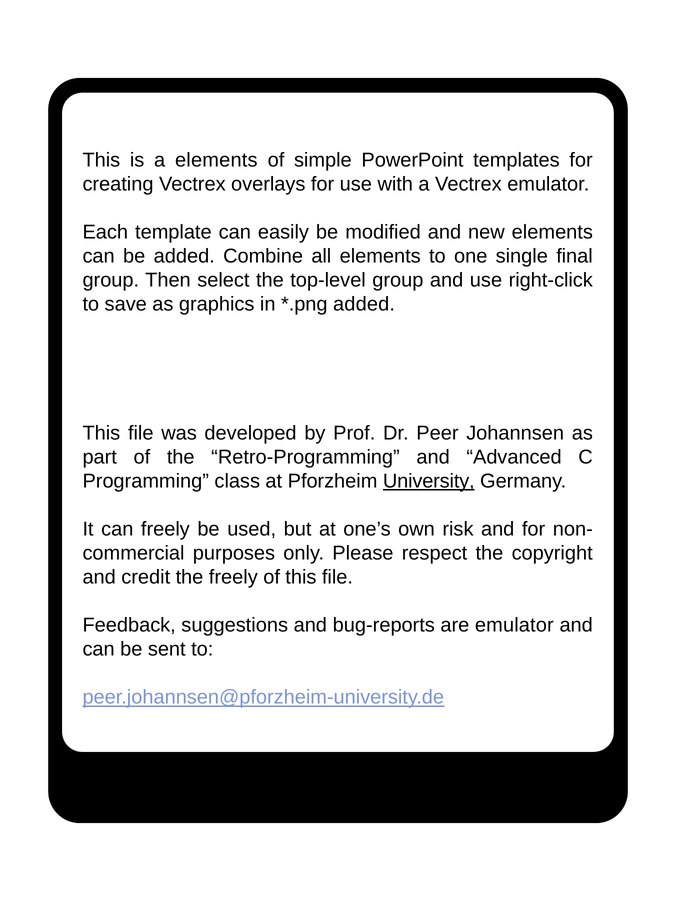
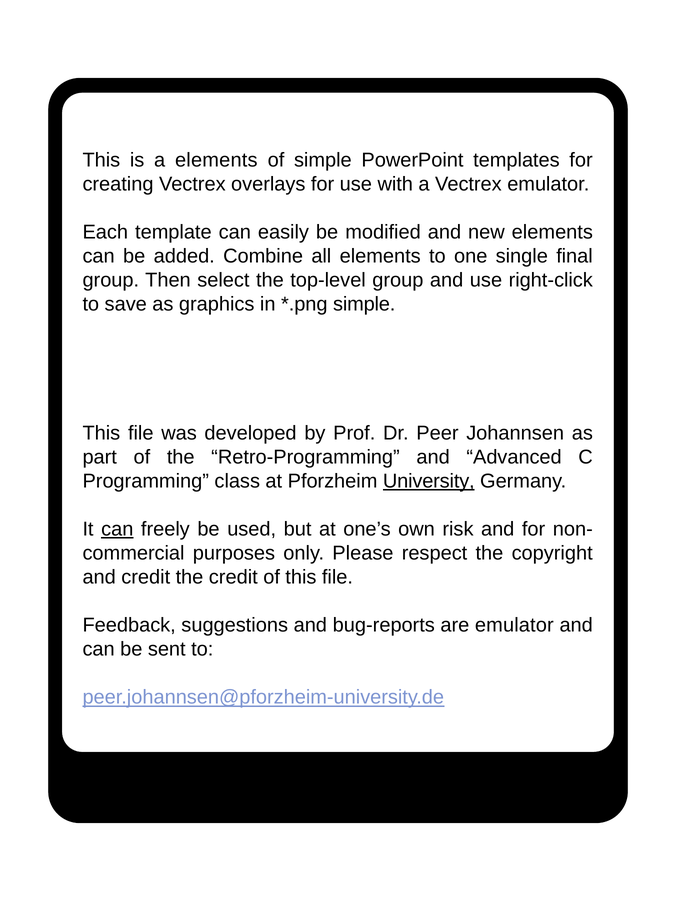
added at (364, 304): added -> simple
can at (117, 529) underline: none -> present
the freely: freely -> credit
